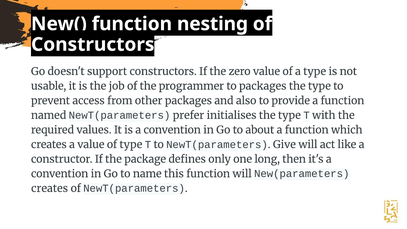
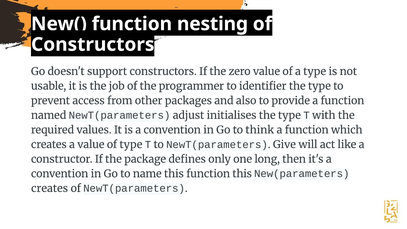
to packages: packages -> identifier
prefer: prefer -> adjust
about: about -> think
function will: will -> this
